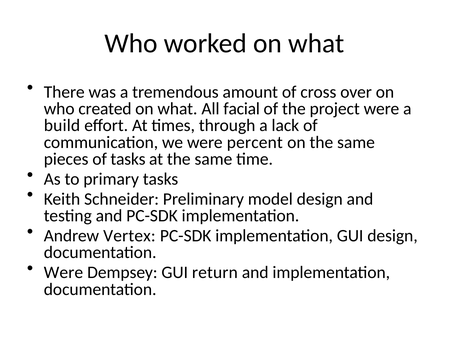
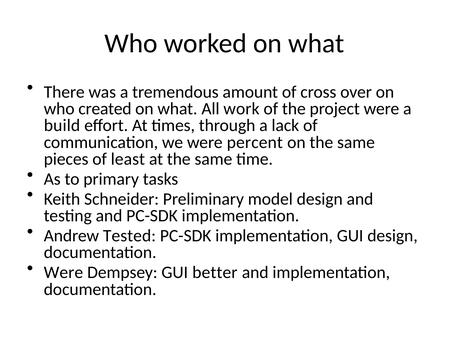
facial: facial -> work
of tasks: tasks -> least
Vertex: Vertex -> Tested
return: return -> better
